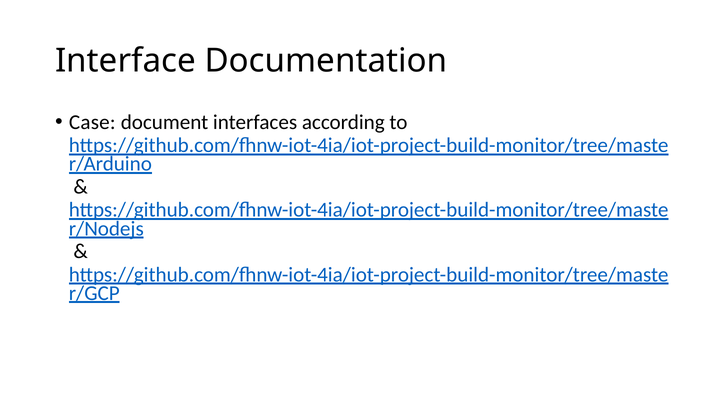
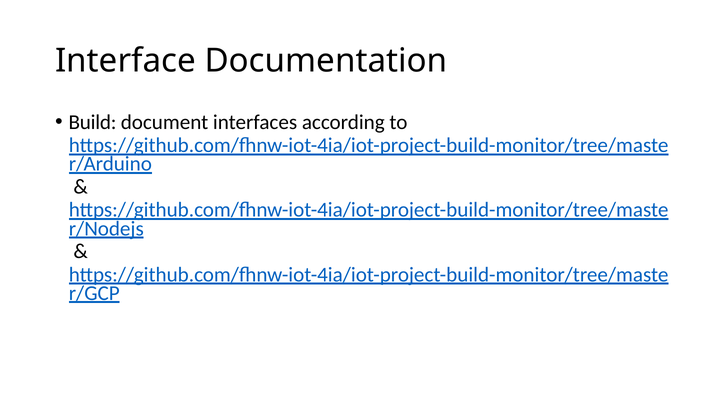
Case: Case -> Build
